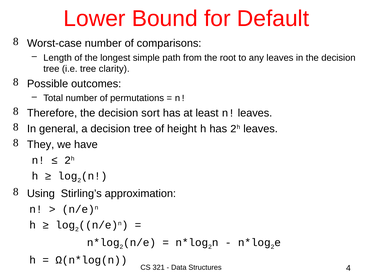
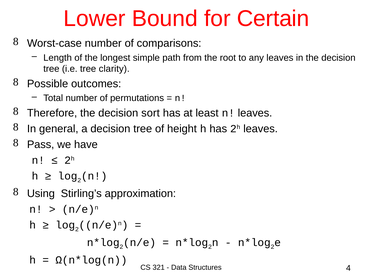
Default: Default -> Certain
They: They -> Pass
